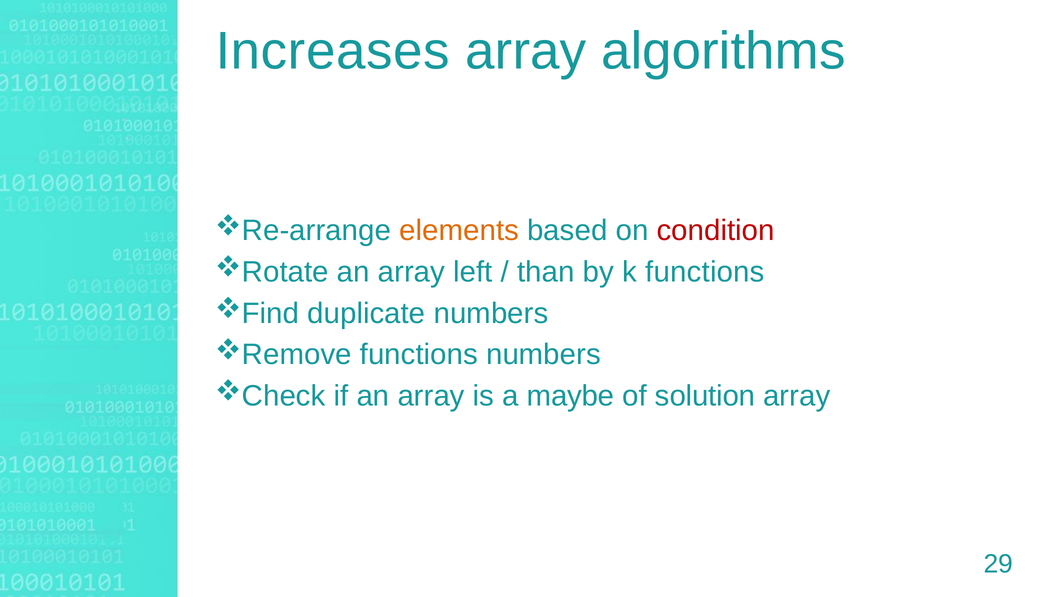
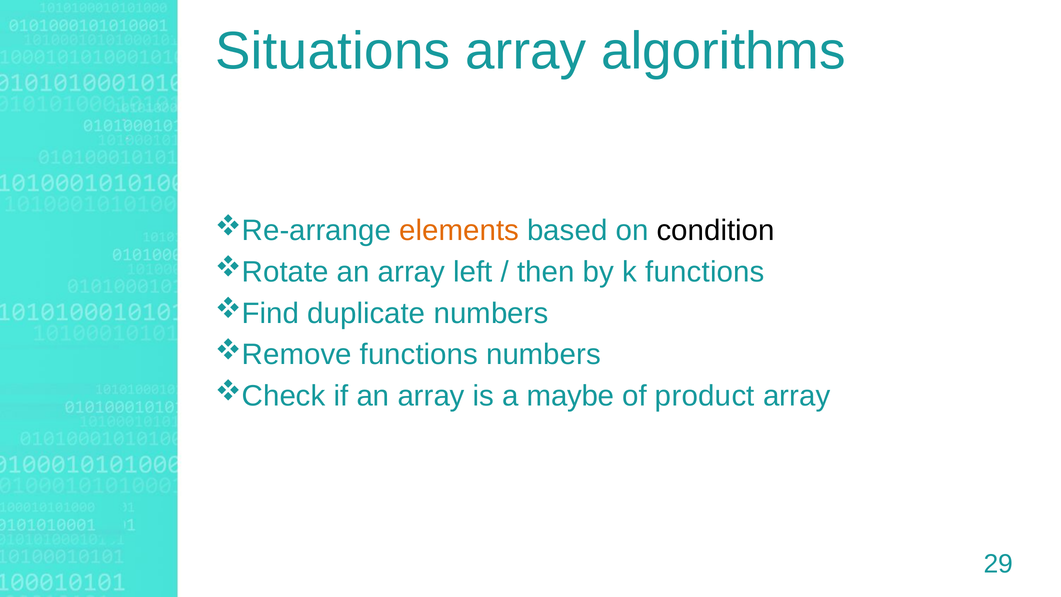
Increases: Increases -> Situations
condition colour: red -> black
than: than -> then
solution: solution -> product
